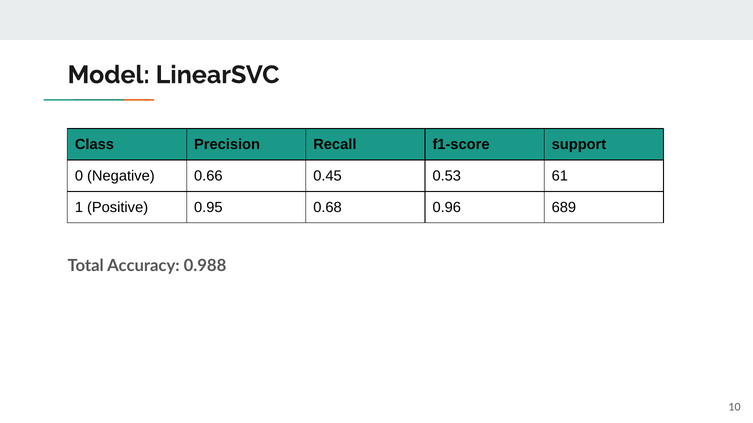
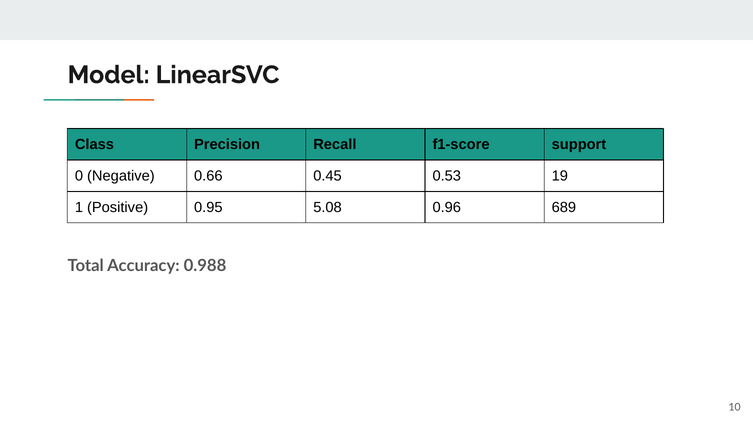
61: 61 -> 19
0.68: 0.68 -> 5.08
